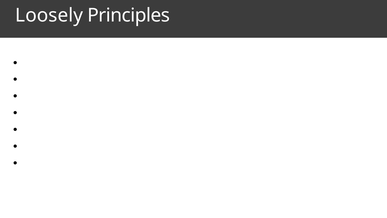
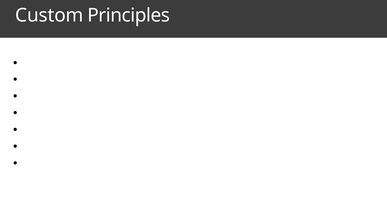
Loosely: Loosely -> Custom
